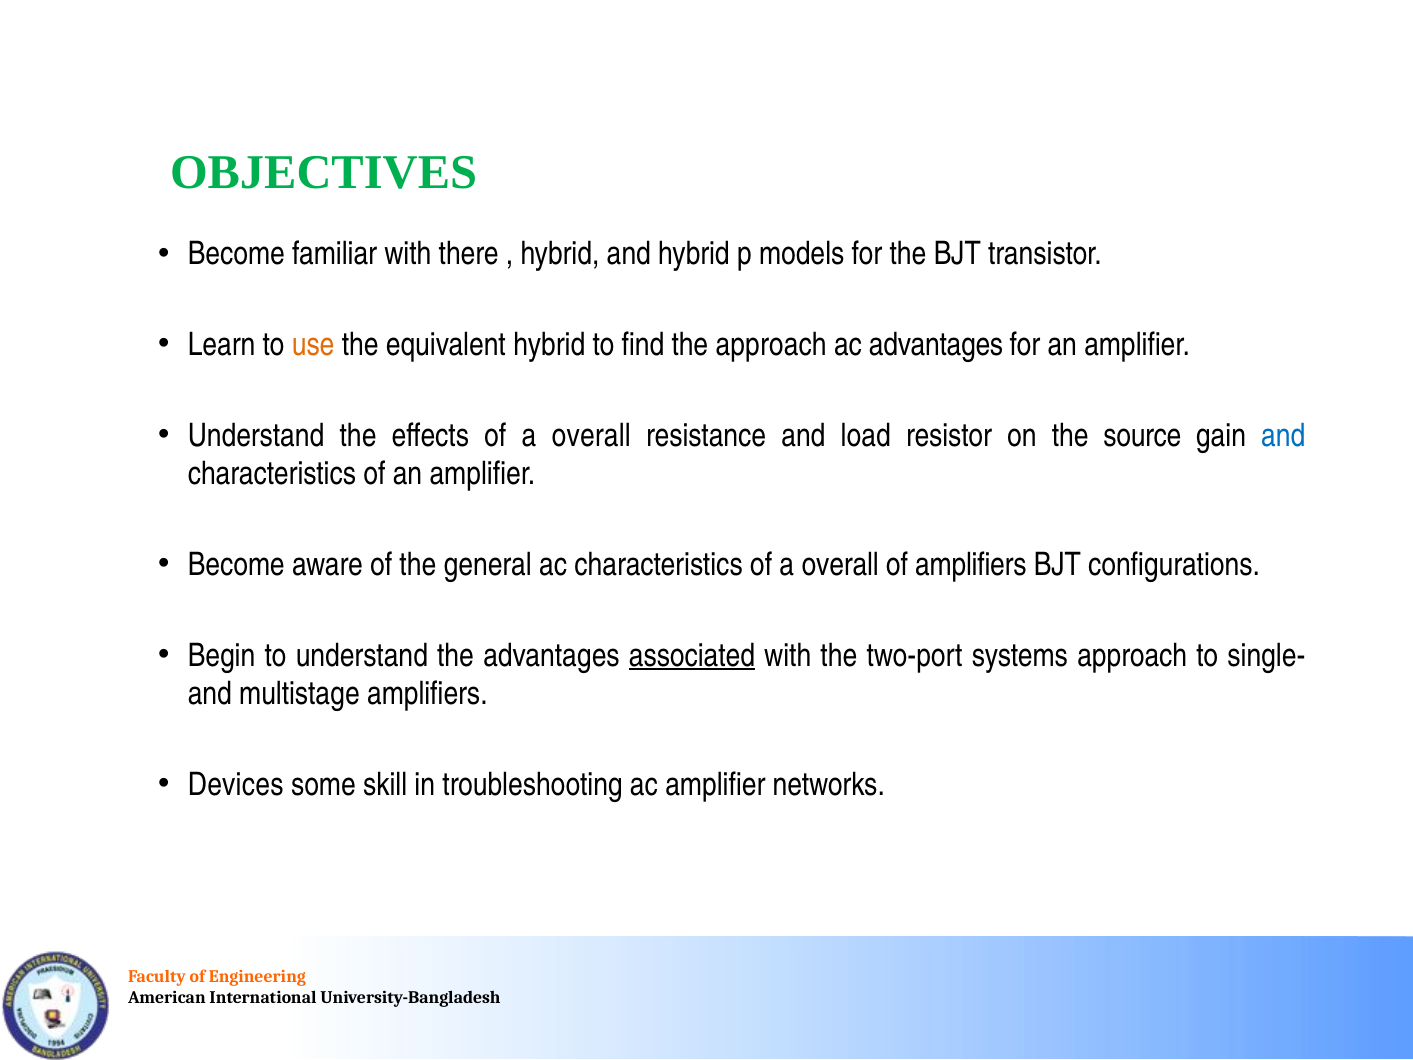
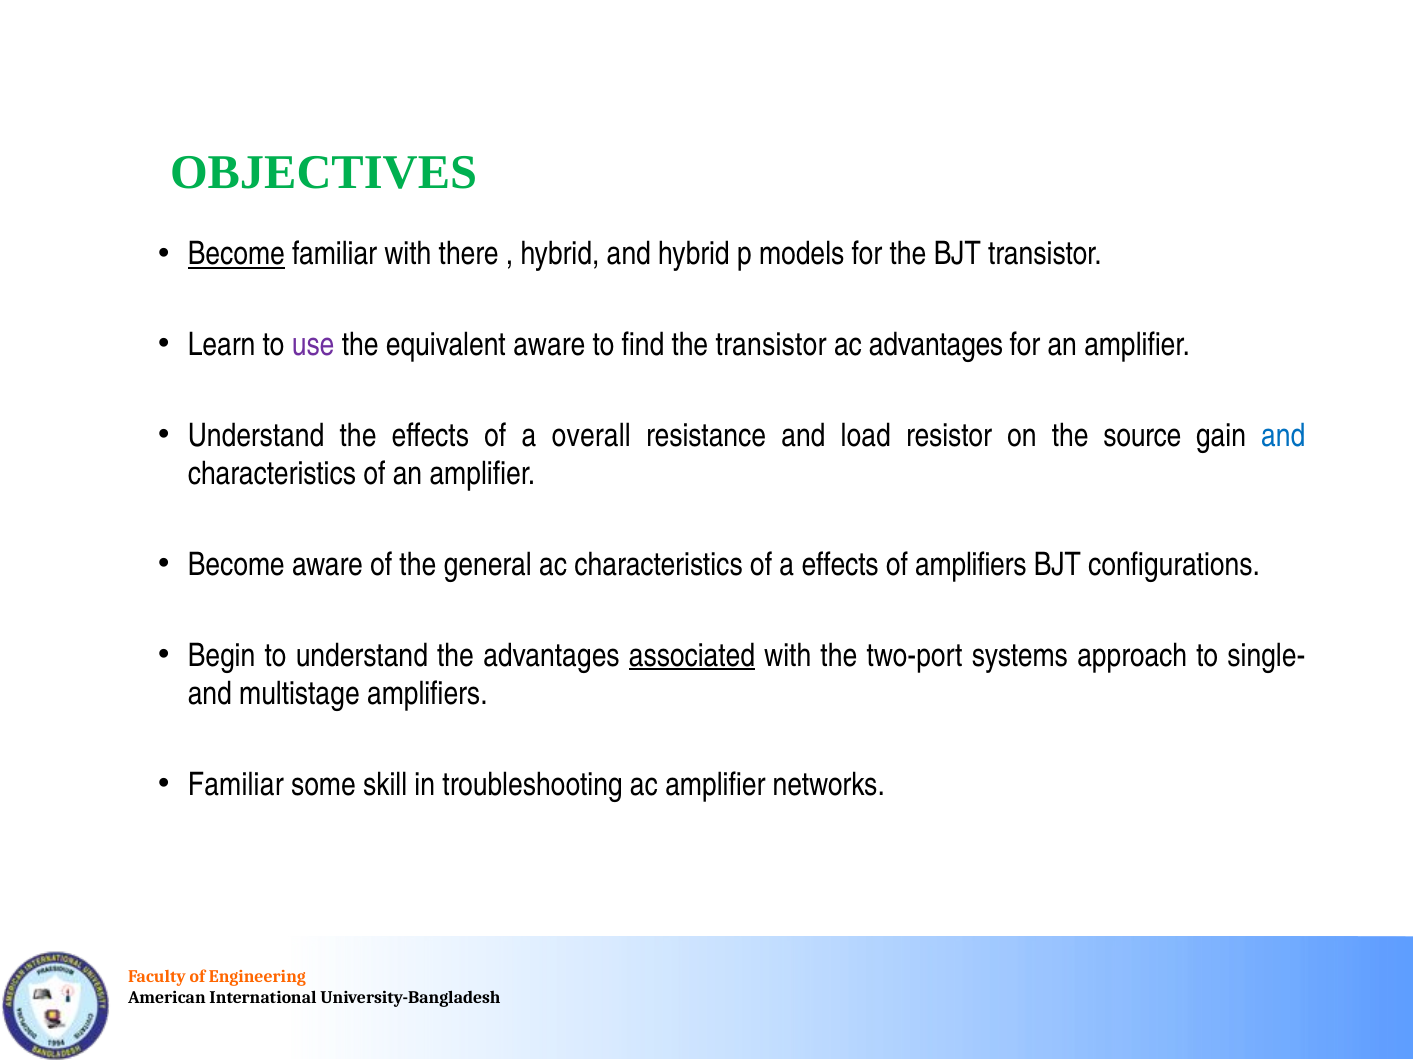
Become at (236, 254) underline: none -> present
use colour: orange -> purple
equivalent hybrid: hybrid -> aware
the approach: approach -> transistor
characteristics of a overall: overall -> effects
Devices at (236, 785): Devices -> Familiar
